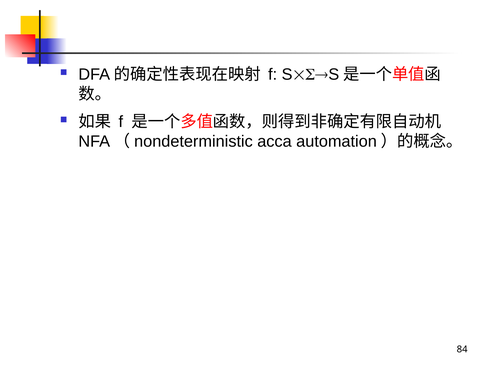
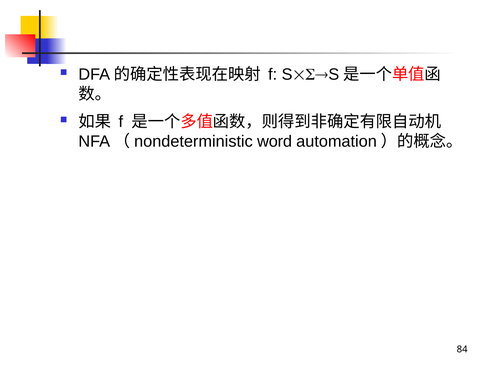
acca: acca -> word
